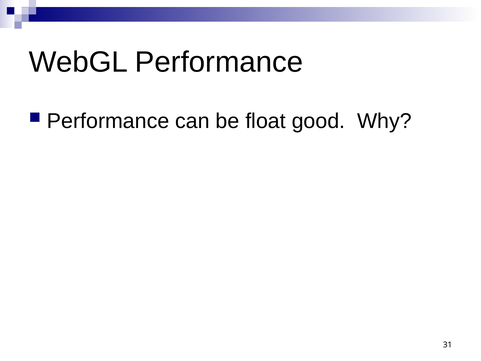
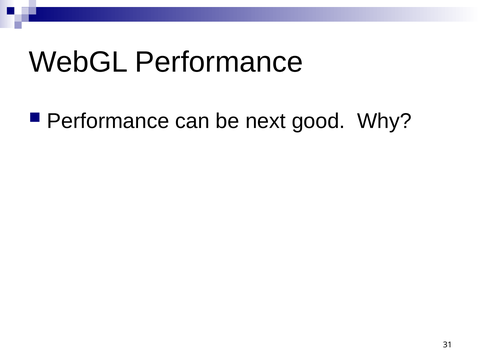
float: float -> next
